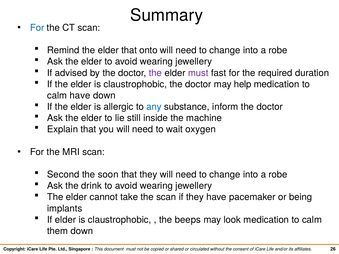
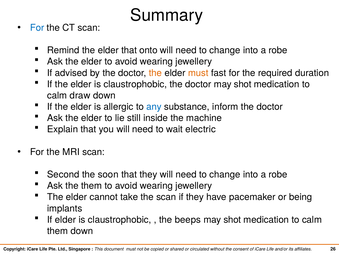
the at (155, 73) colour: purple -> orange
must at (198, 73) colour: purple -> orange
doctor may help: help -> shot
calm have: have -> draw
oxygen: oxygen -> electric
the drink: drink -> them
look at (232, 220): look -> shot
